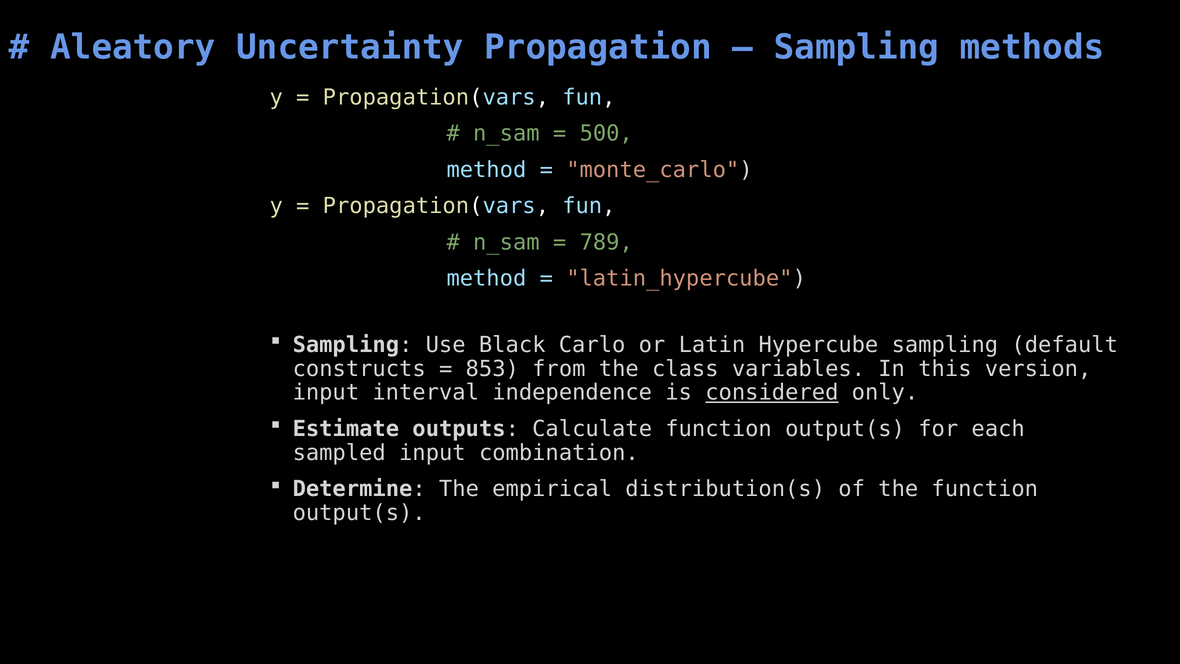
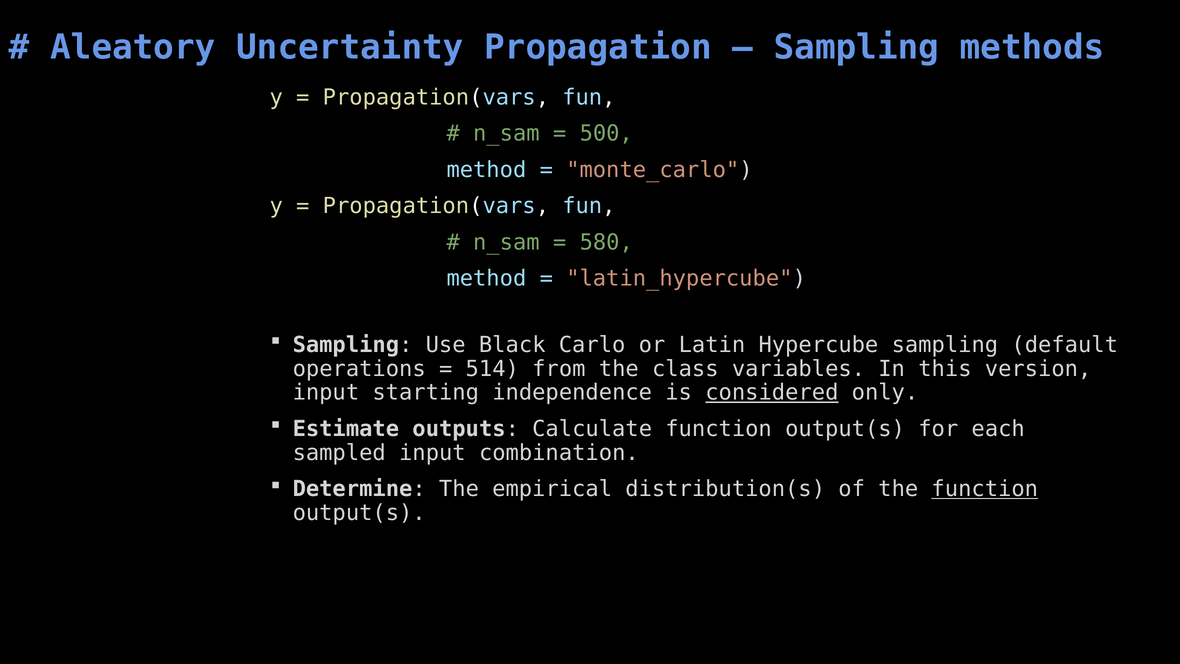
789: 789 -> 580
constructs: constructs -> operations
853: 853 -> 514
interval: interval -> starting
function at (985, 489) underline: none -> present
